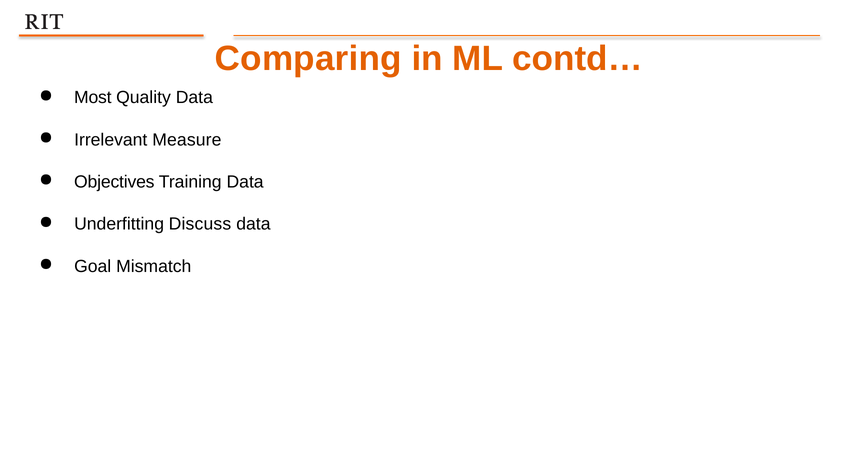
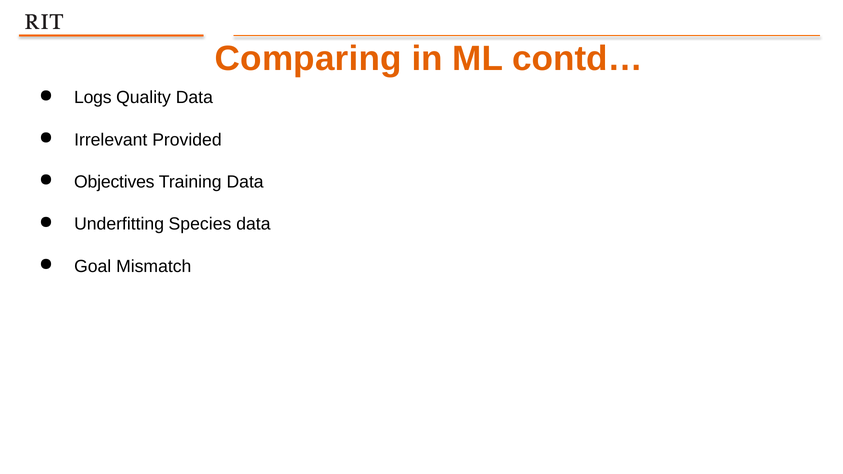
Most: Most -> Logs
Measure: Measure -> Provided
Discuss: Discuss -> Species
